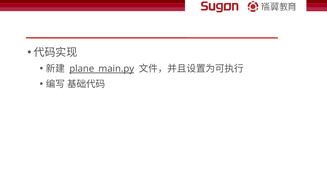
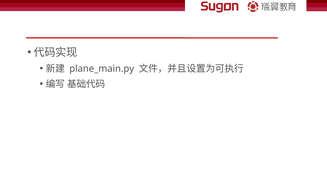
plane_main.py underline: present -> none
